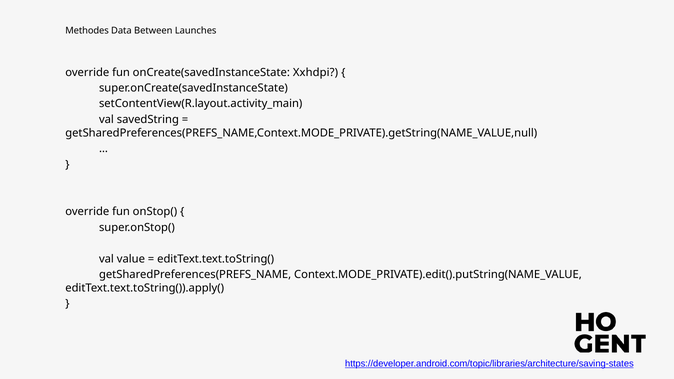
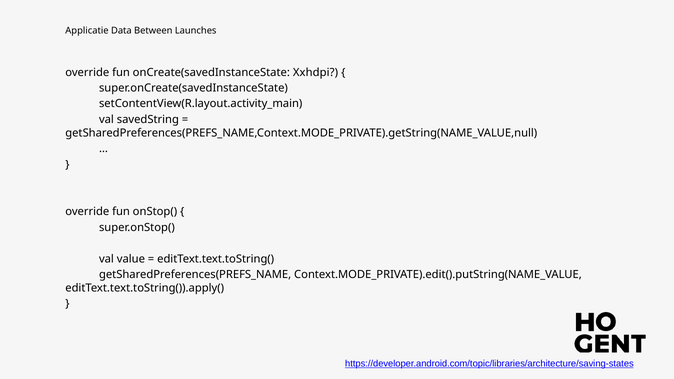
Methodes: Methodes -> Applicatie
